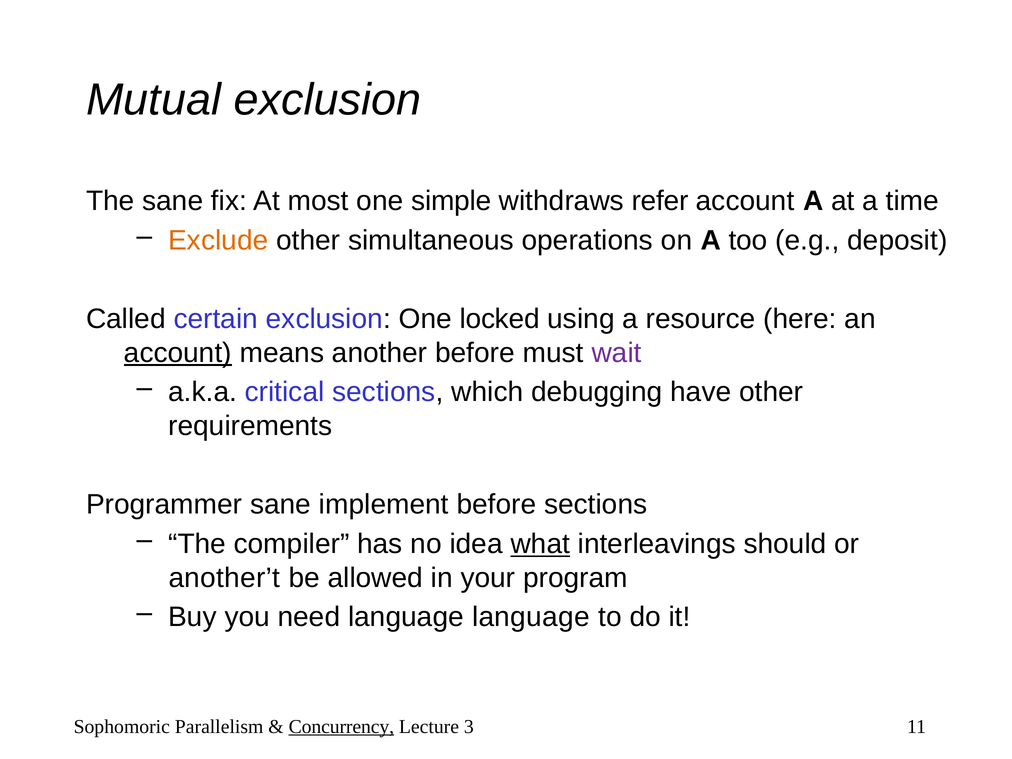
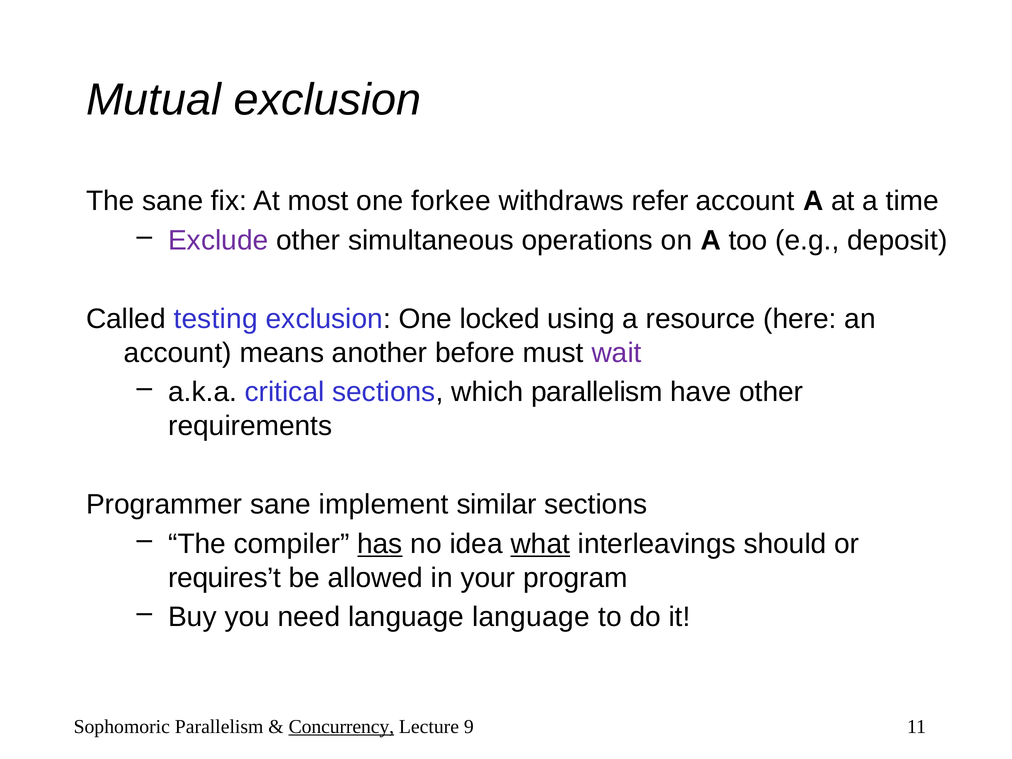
simple: simple -> forkee
Exclude colour: orange -> purple
certain: certain -> testing
account at (178, 353) underline: present -> none
which debugging: debugging -> parallelism
implement before: before -> similar
has underline: none -> present
another’t: another’t -> requires’t
3: 3 -> 9
